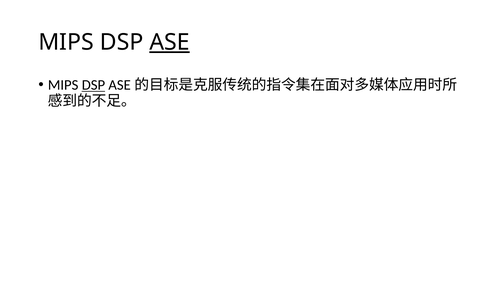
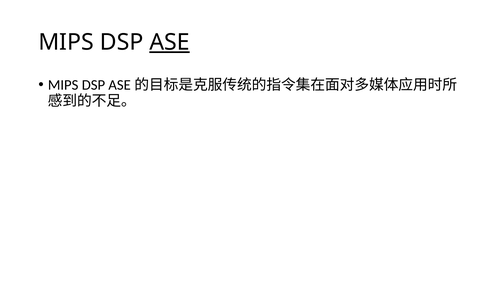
DSP at (93, 85) underline: present -> none
